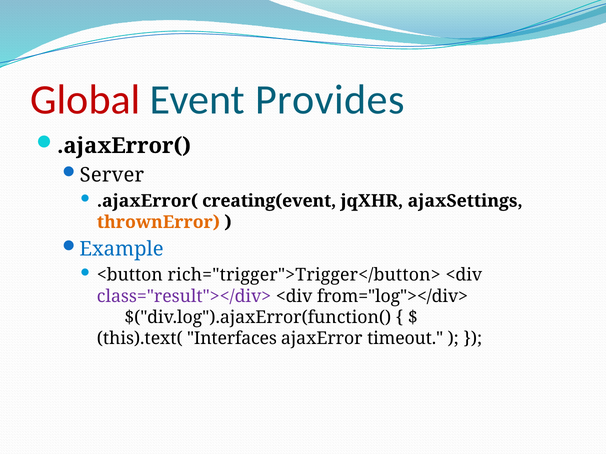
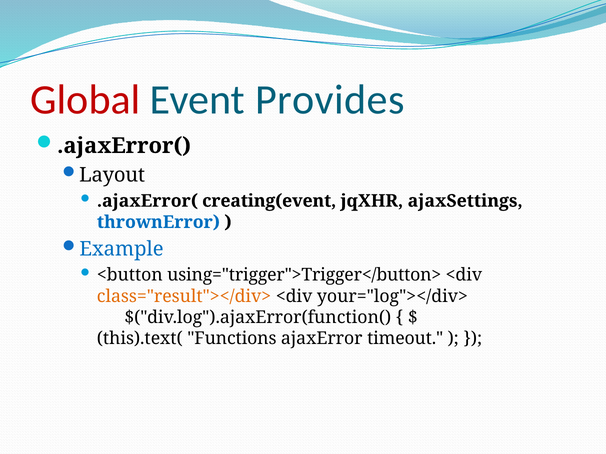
Server: Server -> Layout
thrownError colour: orange -> blue
rich="trigger">Trigger</button>: rich="trigger">Trigger</button> -> using="trigger">Trigger</button>
class="result"></div> colour: purple -> orange
from="log"></div>: from="log"></div> -> your="log"></div>
Interfaces: Interfaces -> Functions
